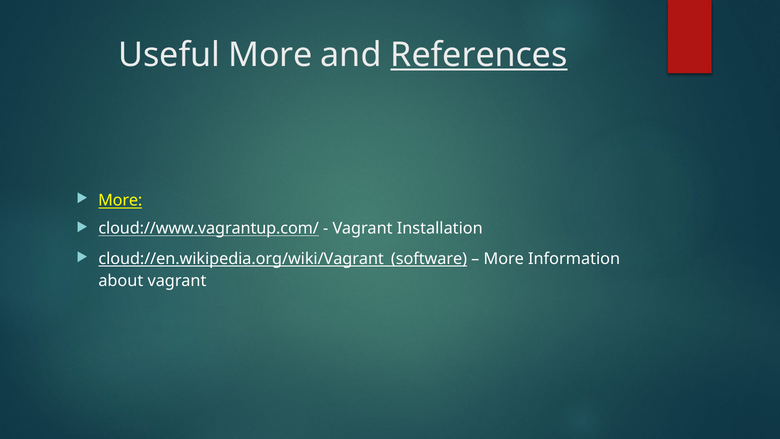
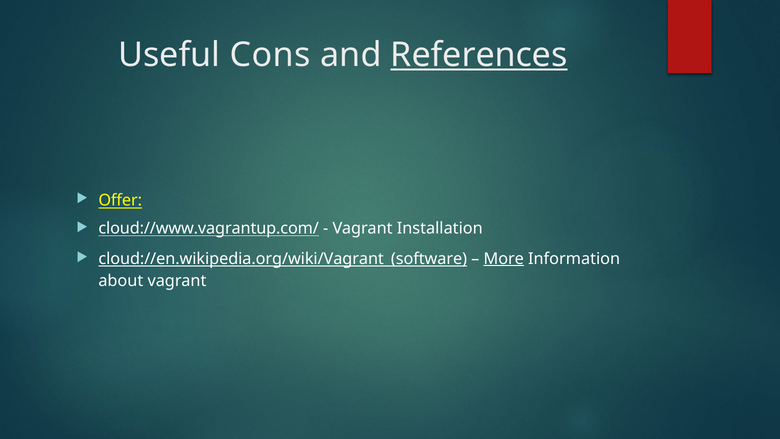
Useful More: More -> Cons
More at (120, 201): More -> Offer
More at (504, 259) underline: none -> present
